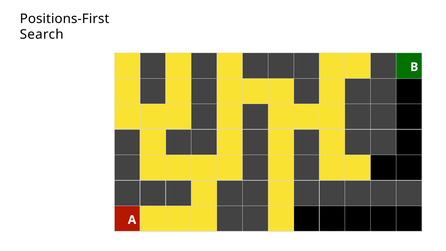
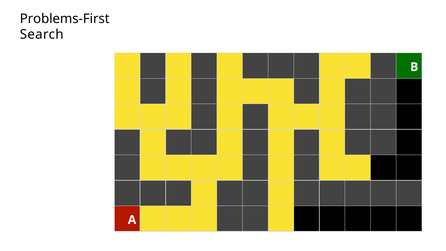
Positions-First: Positions-First -> Problems-First
